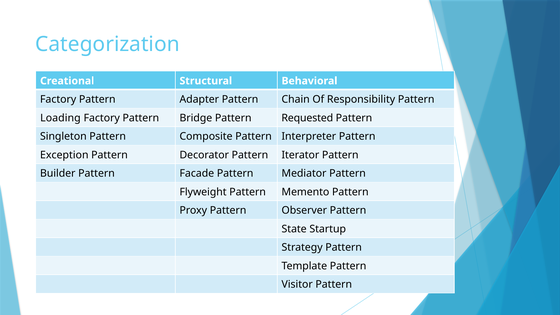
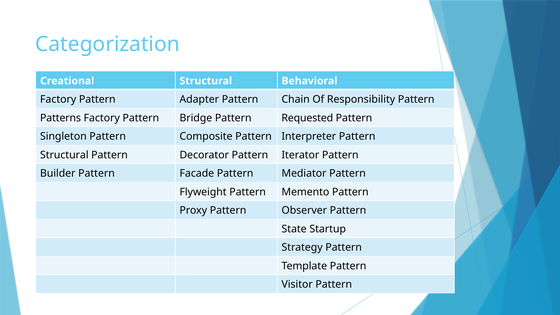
Loading: Loading -> Patterns
Exception at (64, 155): Exception -> Structural
